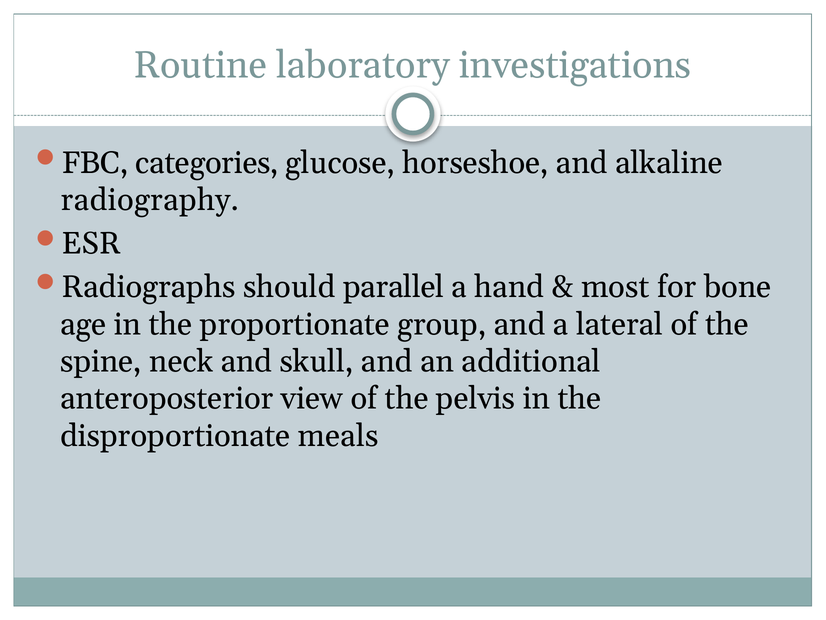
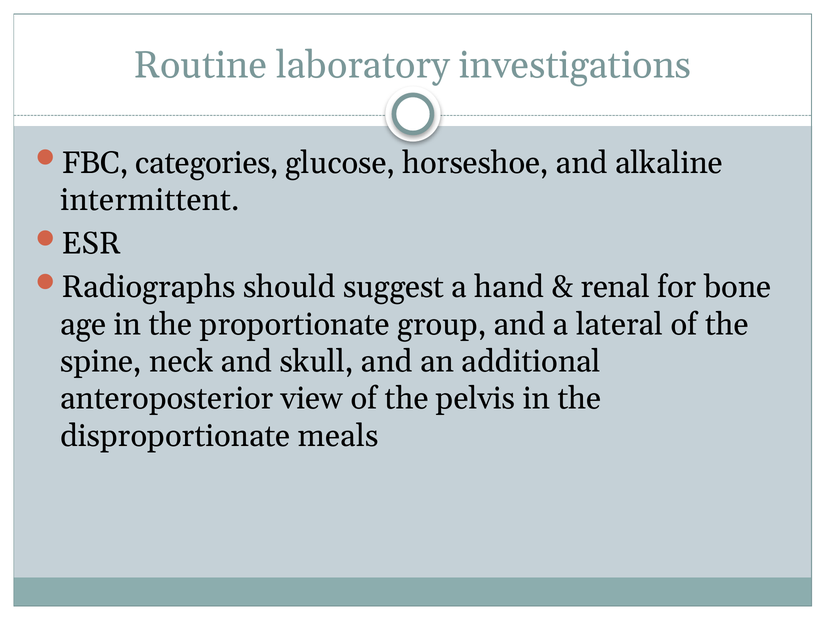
radiography: radiography -> intermittent
parallel: parallel -> suggest
most: most -> renal
